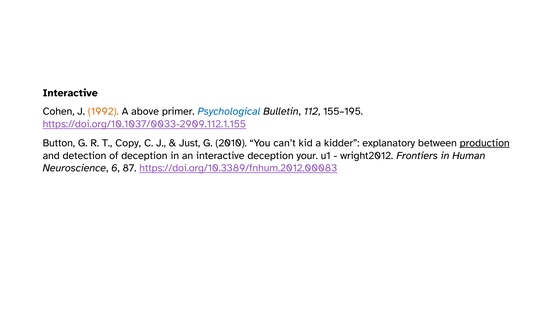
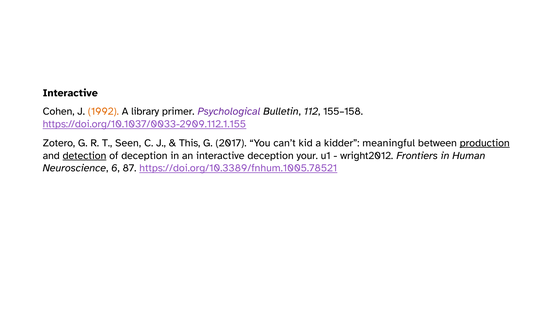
above: above -> library
Psychological colour: blue -> purple
155–195: 155–195 -> 155–158
Button: Button -> Zotero
Copy: Copy -> Seen
Just: Just -> This
2010: 2010 -> 2017
explanatory: explanatory -> meaningful
detection underline: none -> present
https://doi.org/10.3389/fnhum.2012.00083: https://doi.org/10.3389/fnhum.2012.00083 -> https://doi.org/10.3389/fnhum.1005.78521
